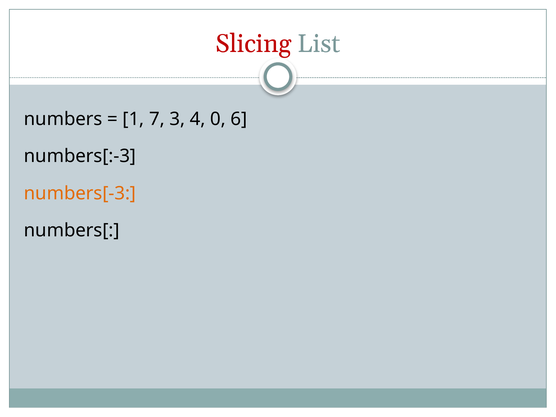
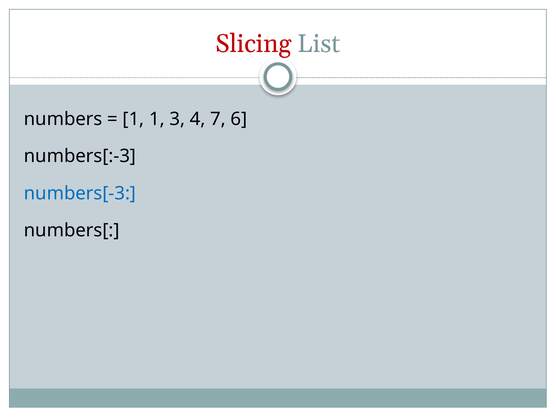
1 7: 7 -> 1
0: 0 -> 7
numbers[-3 colour: orange -> blue
